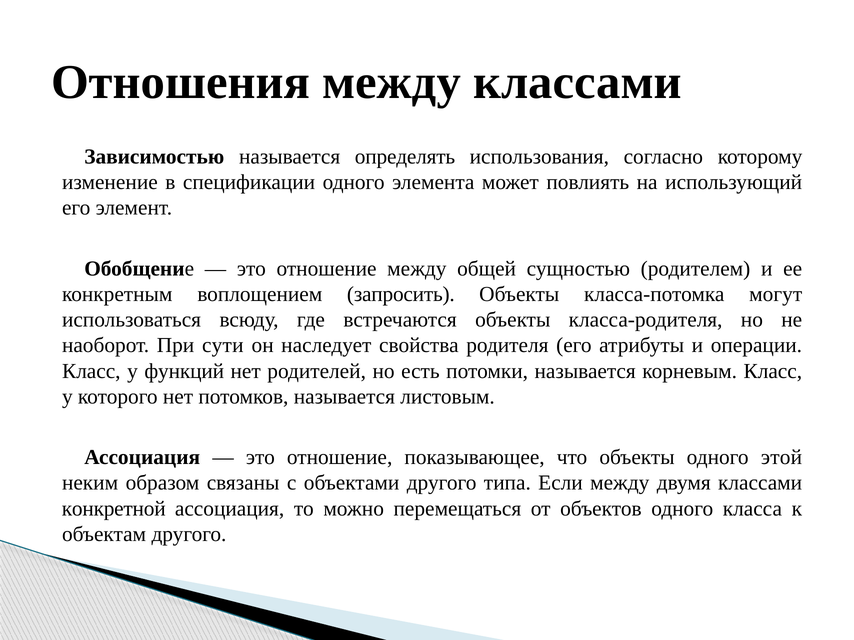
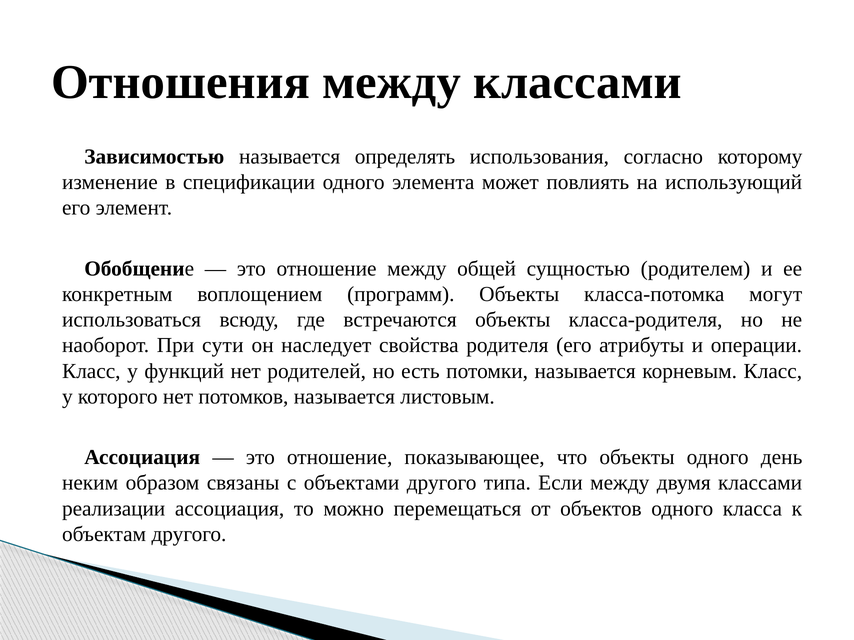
запросить: запросить -> программ
этой: этой -> день
конкретной: конкретной -> реализации
